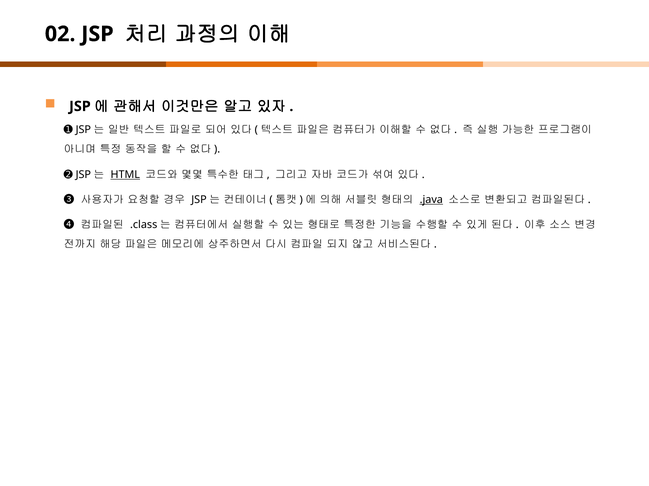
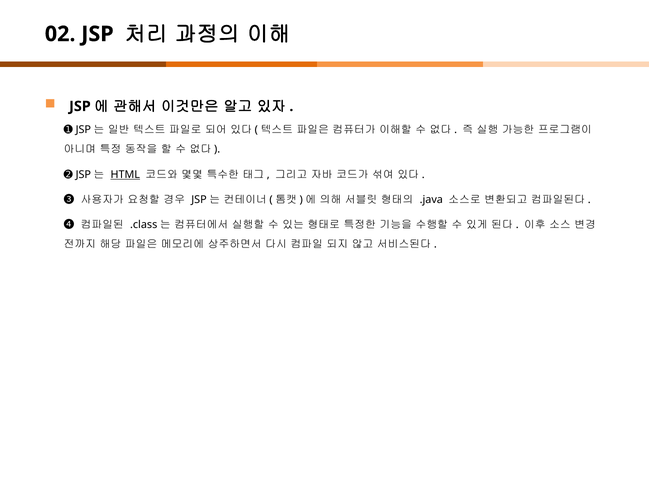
.java underline: present -> none
